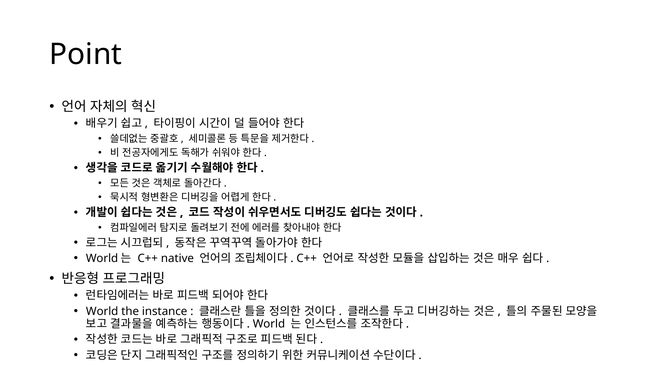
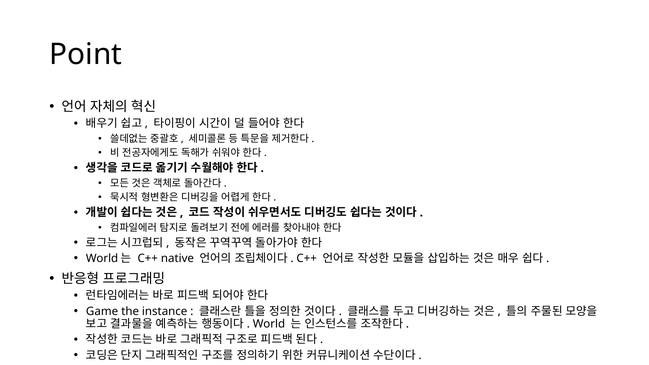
World at (102, 311): World -> Game
